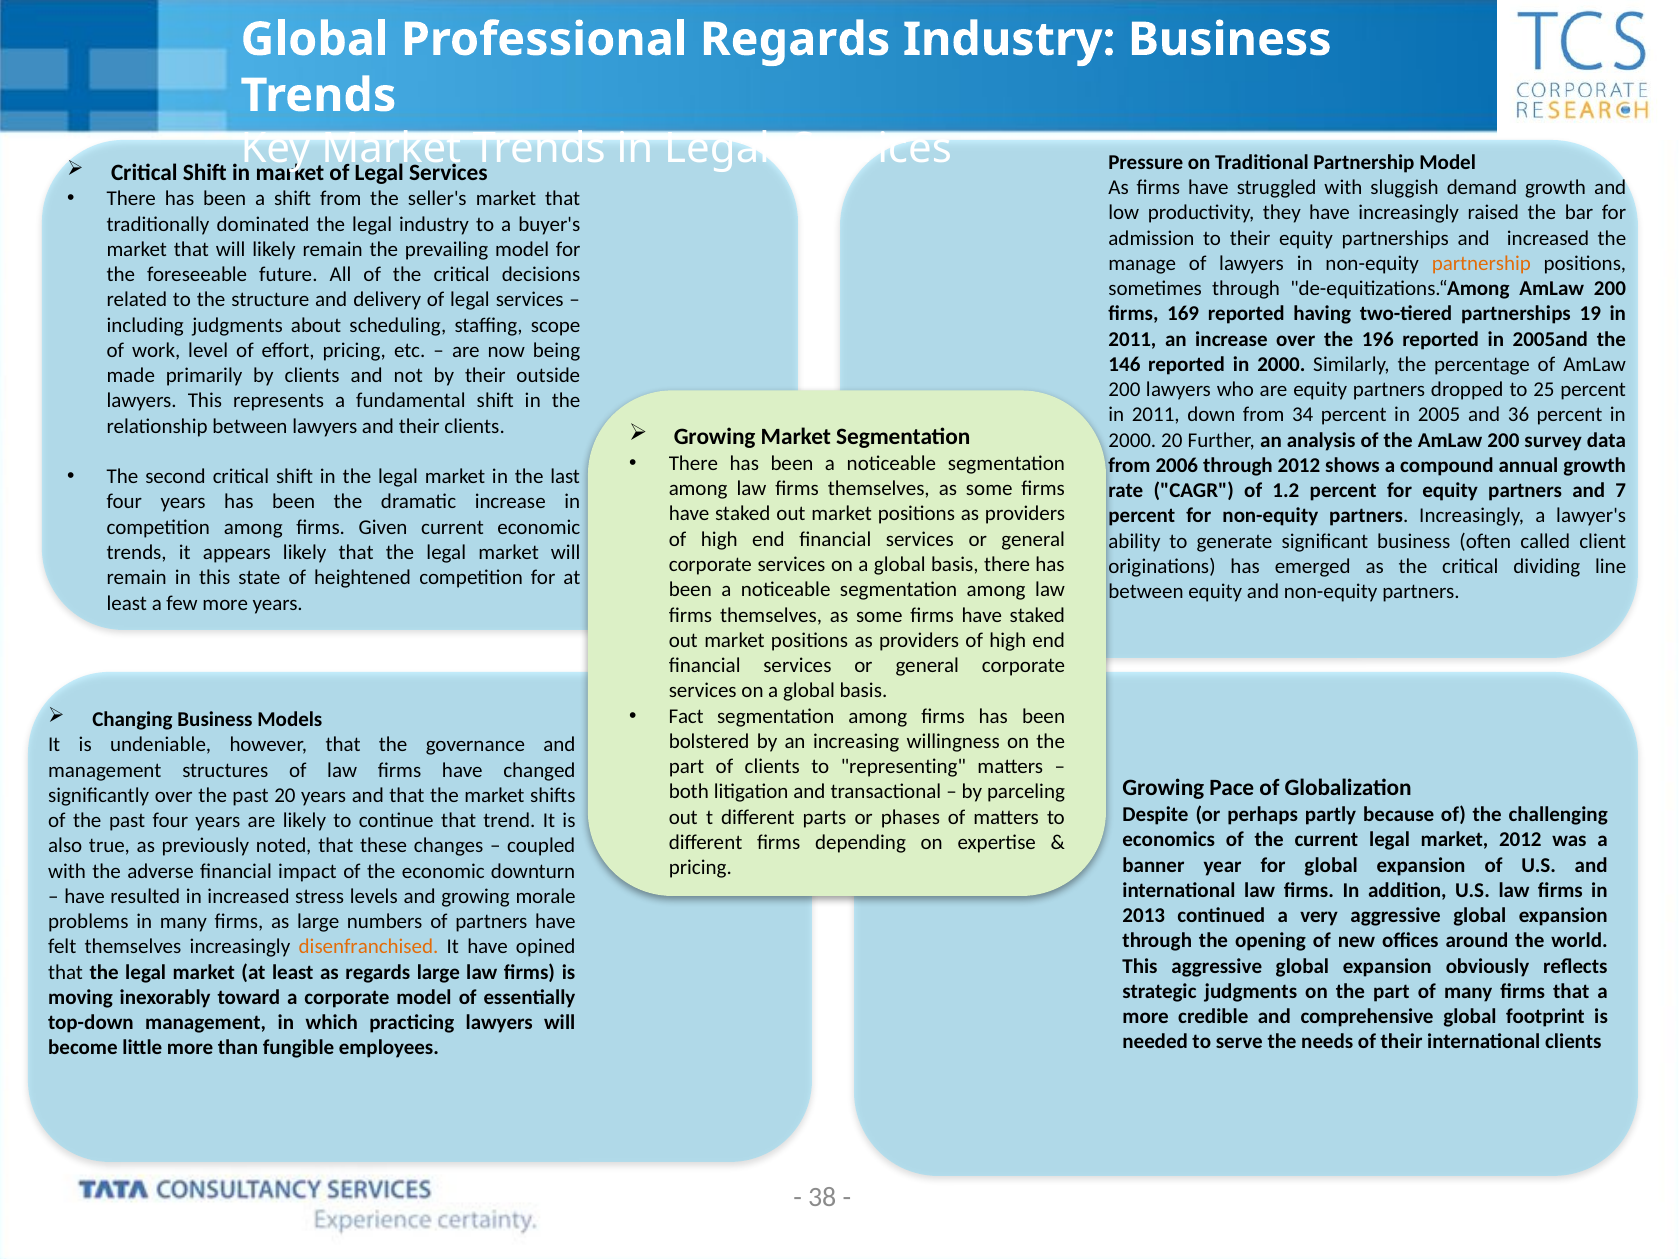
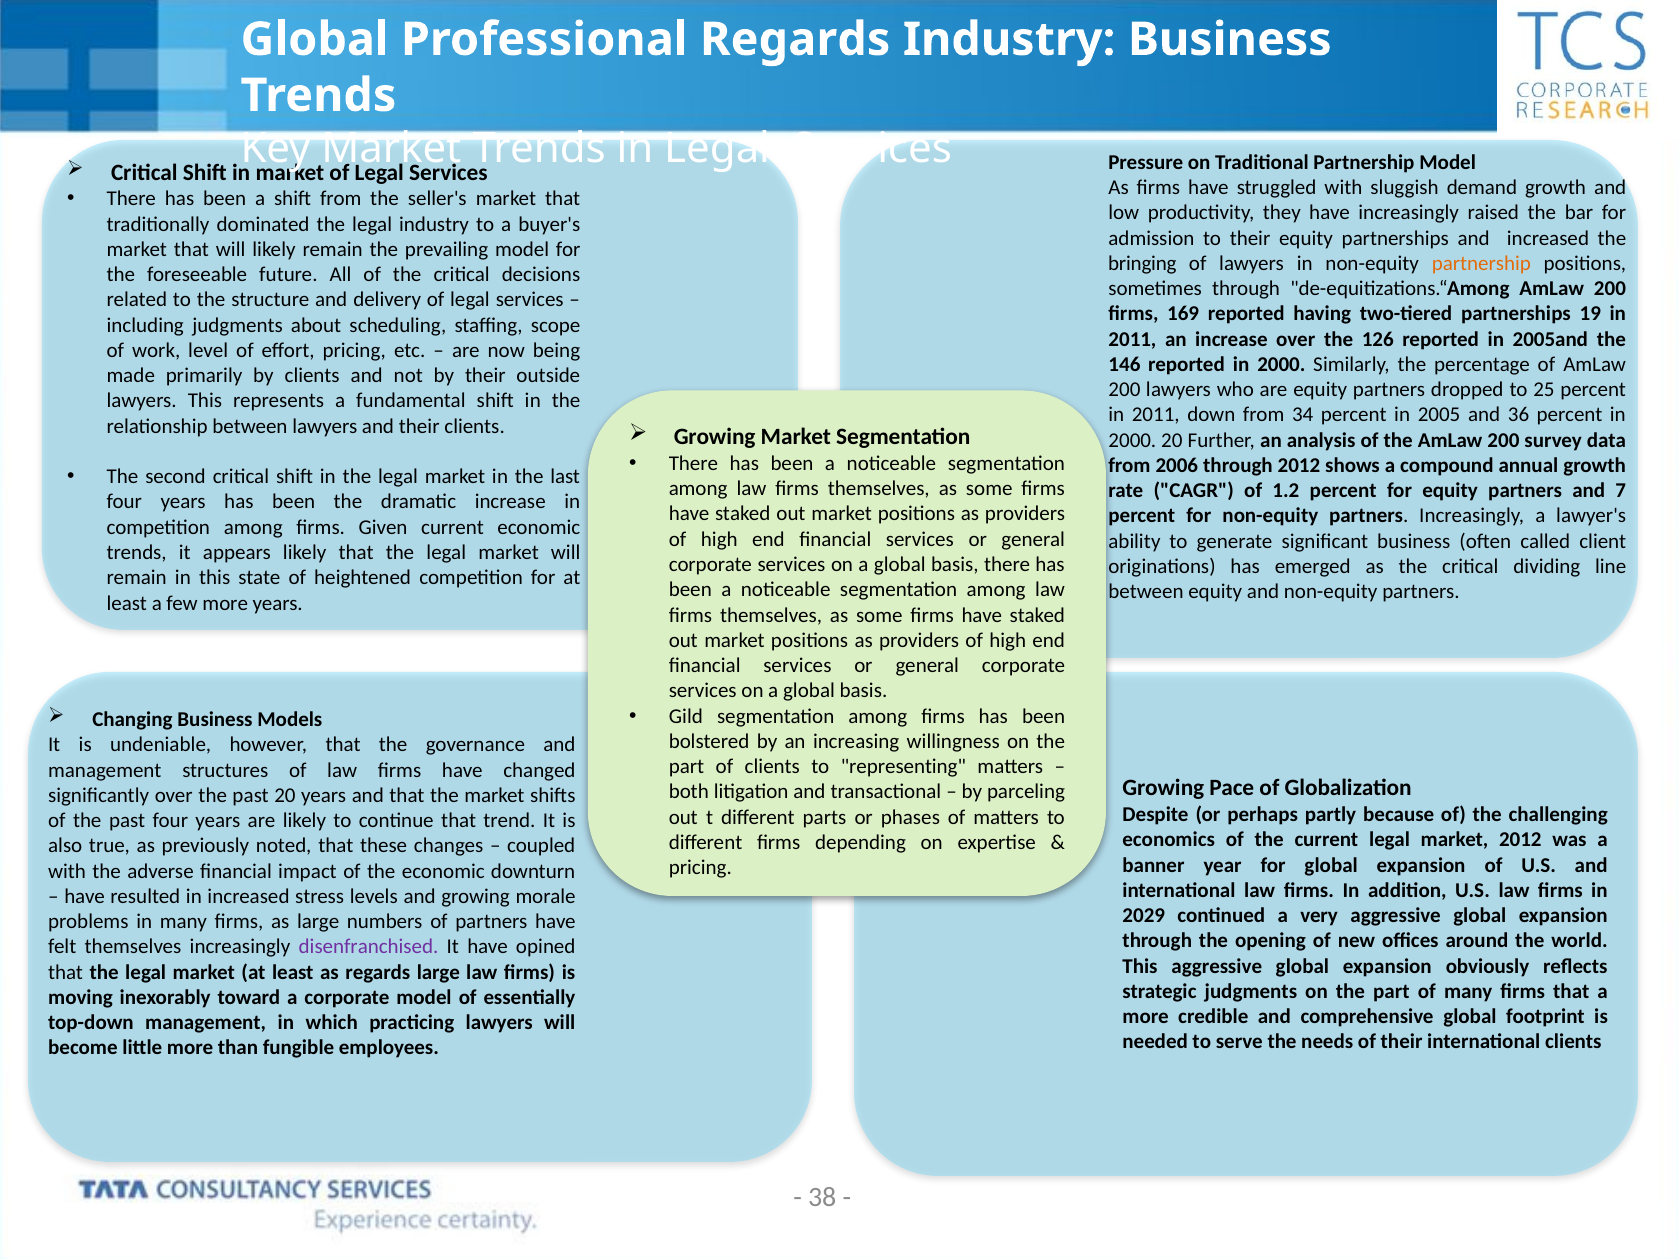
manage: manage -> bringing
196: 196 -> 126
Fact: Fact -> Gild
2013: 2013 -> 2029
disenfranchised colour: orange -> purple
